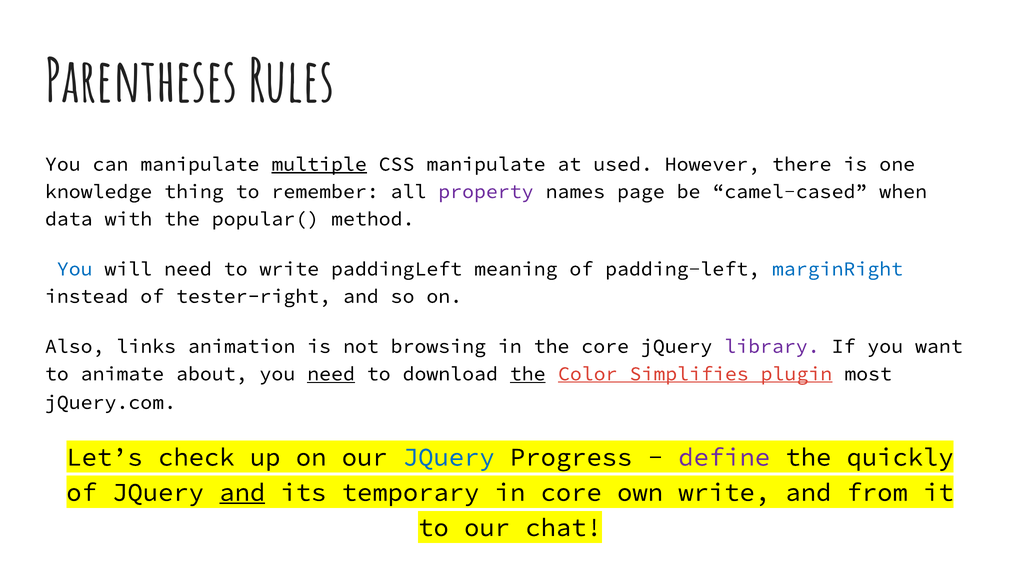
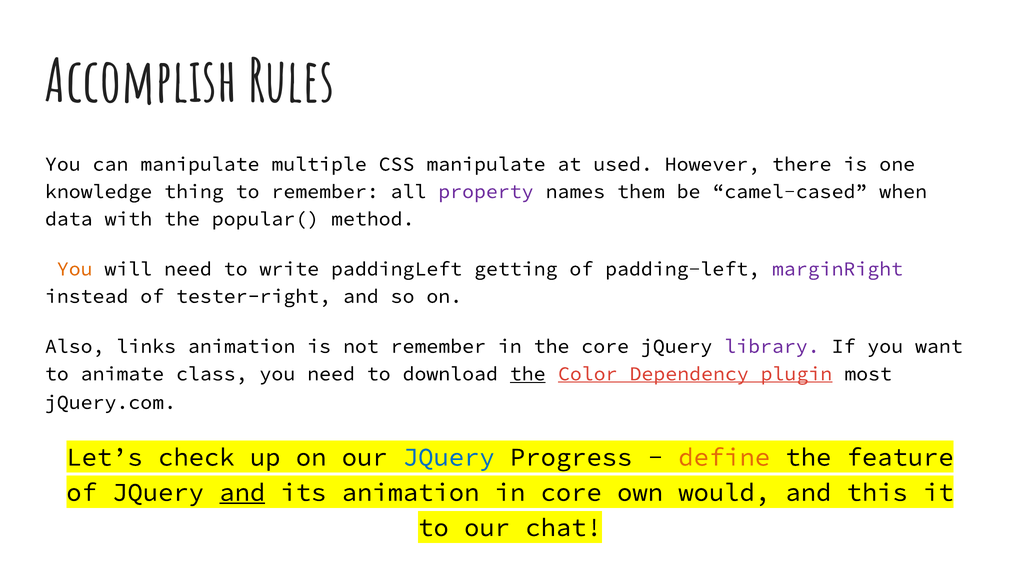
Parentheses: Parentheses -> Accomplish
multiple underline: present -> none
page: page -> them
You at (75, 269) colour: blue -> orange
meaning: meaning -> getting
marginRight colour: blue -> purple
not browsing: browsing -> remember
about: about -> class
need at (331, 374) underline: present -> none
Simplifies: Simplifies -> Dependency
define colour: purple -> orange
quickly: quickly -> feature
its temporary: temporary -> animation
own write: write -> would
from: from -> this
